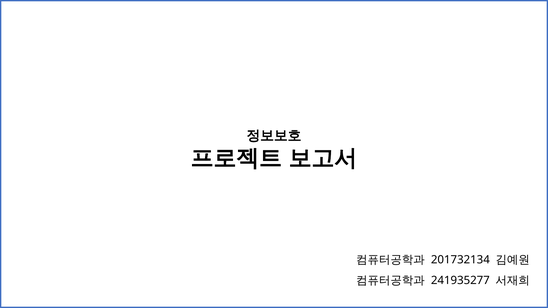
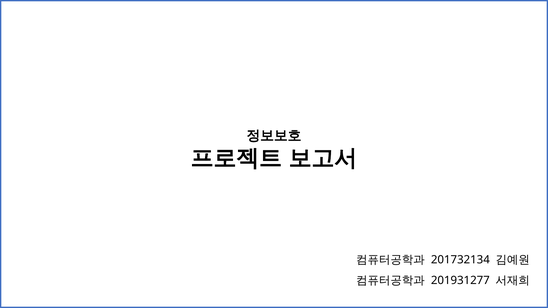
241935277: 241935277 -> 201931277
